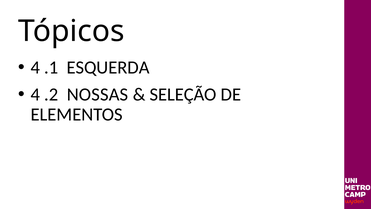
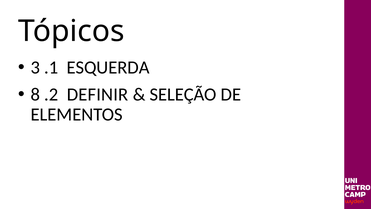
4 at (35, 67): 4 -> 3
4 at (35, 94): 4 -> 8
NOSSAS: NOSSAS -> DEFINIR
